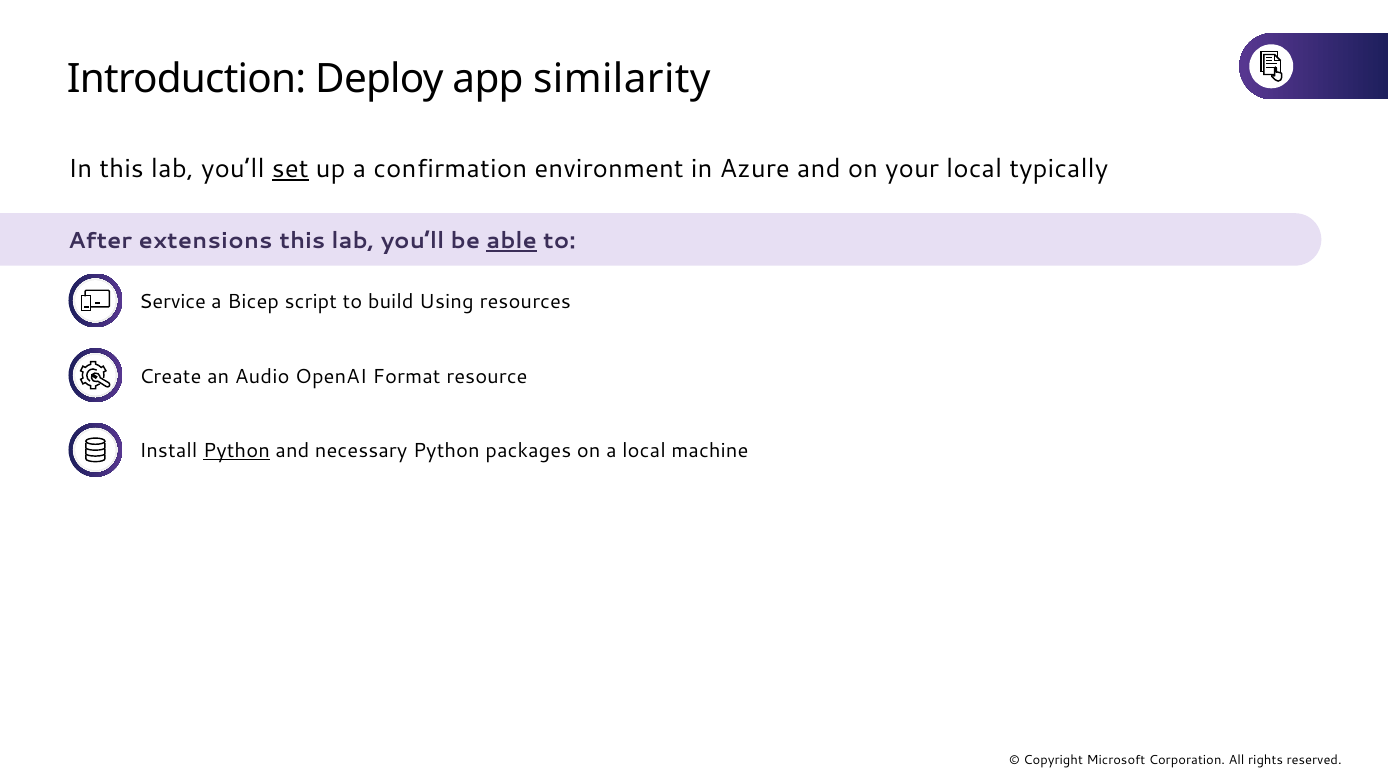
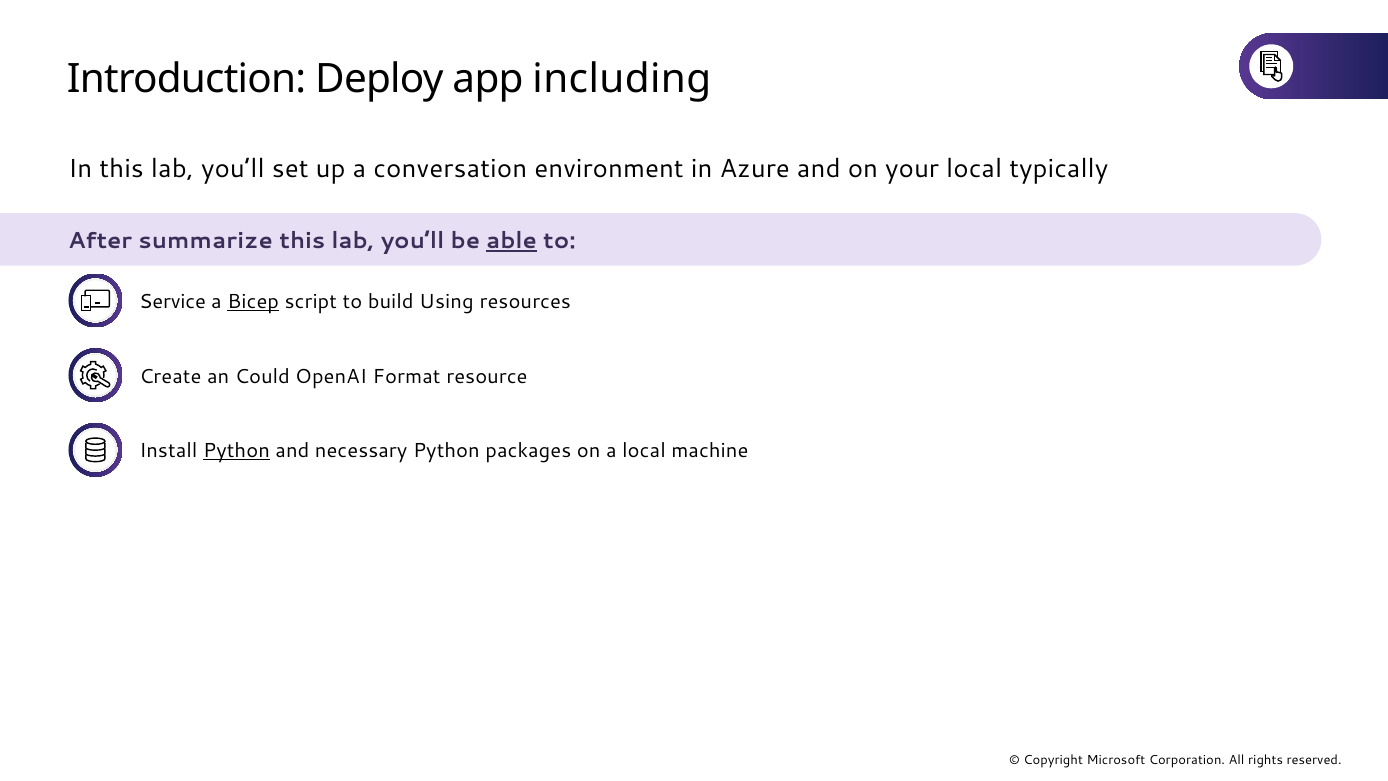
similarity: similarity -> including
set underline: present -> none
confirmation: confirmation -> conversation
extensions: extensions -> summarize
Bicep underline: none -> present
Audio: Audio -> Could
